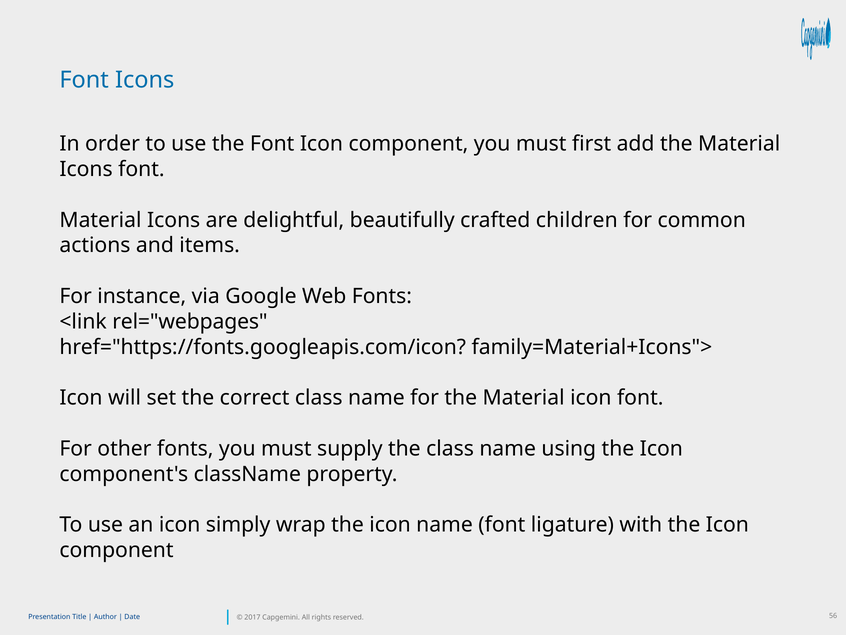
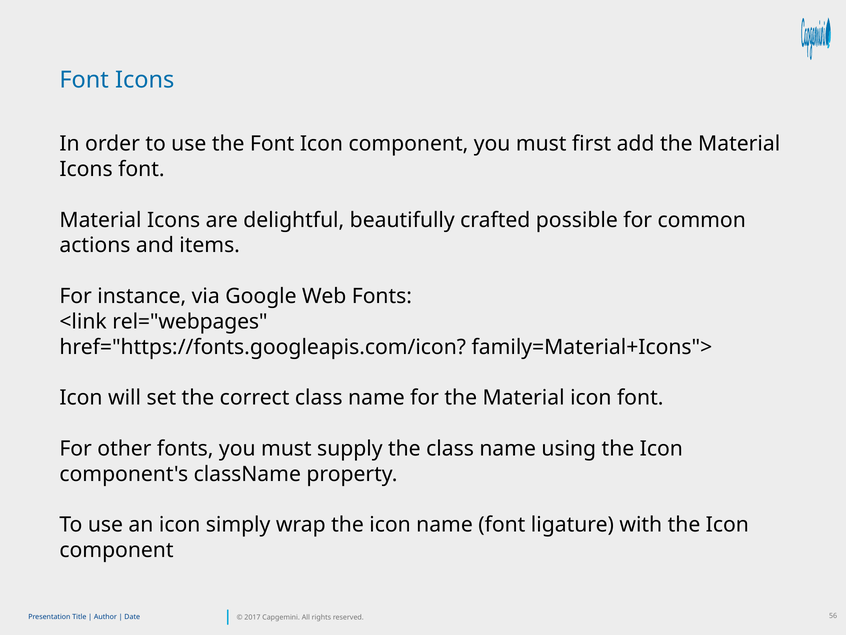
children: children -> possible
